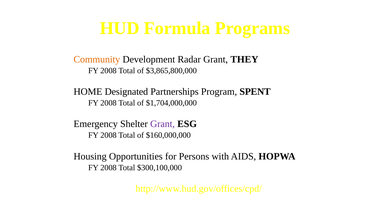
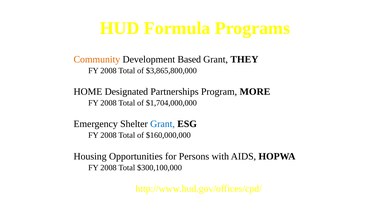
Radar: Radar -> Based
SPENT: SPENT -> MORE
Grant at (163, 124) colour: purple -> blue
